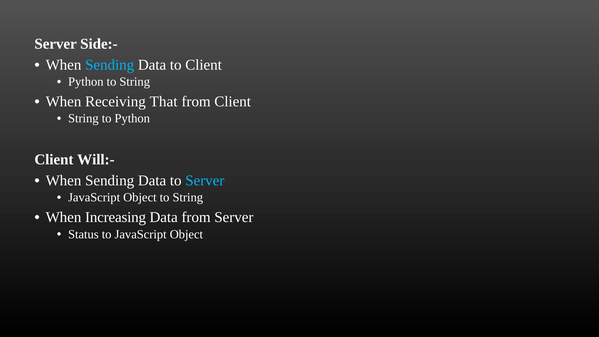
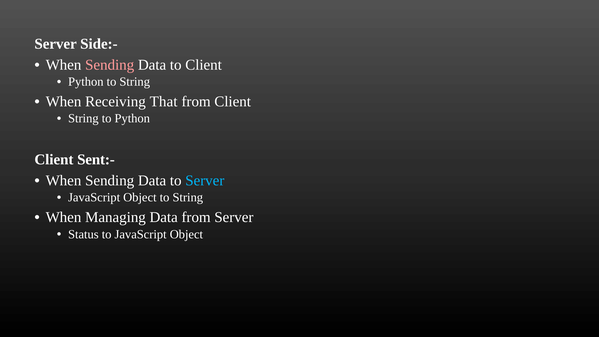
Sending at (110, 65) colour: light blue -> pink
Will:-: Will:- -> Sent:-
Increasing: Increasing -> Managing
